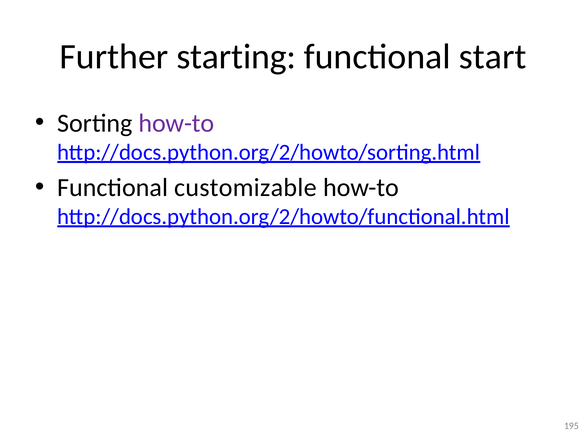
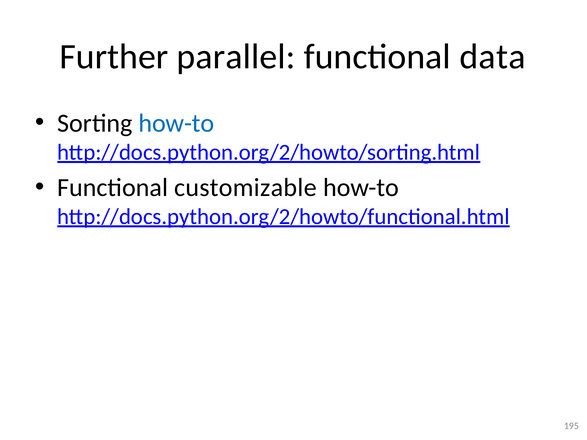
starting: starting -> parallel
start: start -> data
how-to at (176, 123) colour: purple -> blue
